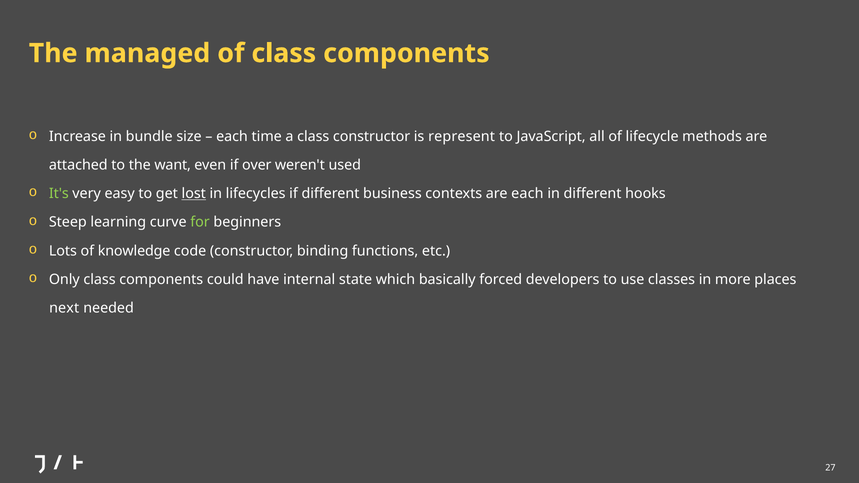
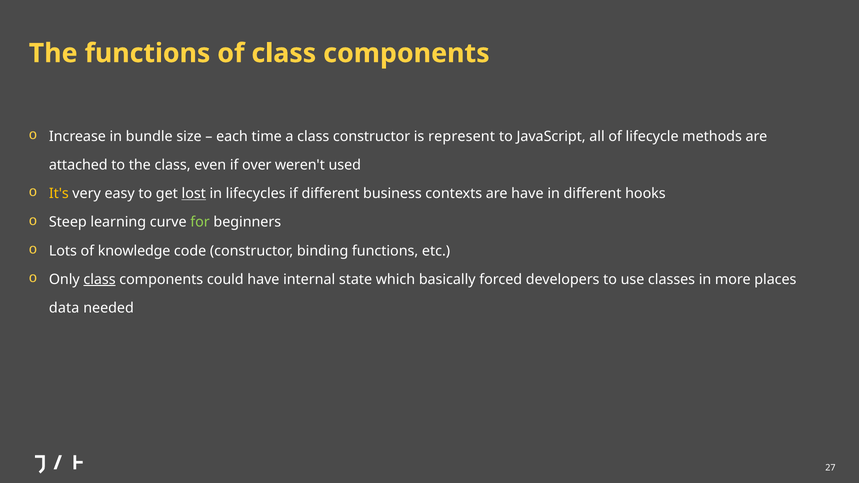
The managed: managed -> functions
the want: want -> class
It's colour: light green -> yellow
are each: each -> have
class at (100, 280) underline: none -> present
next: next -> data
